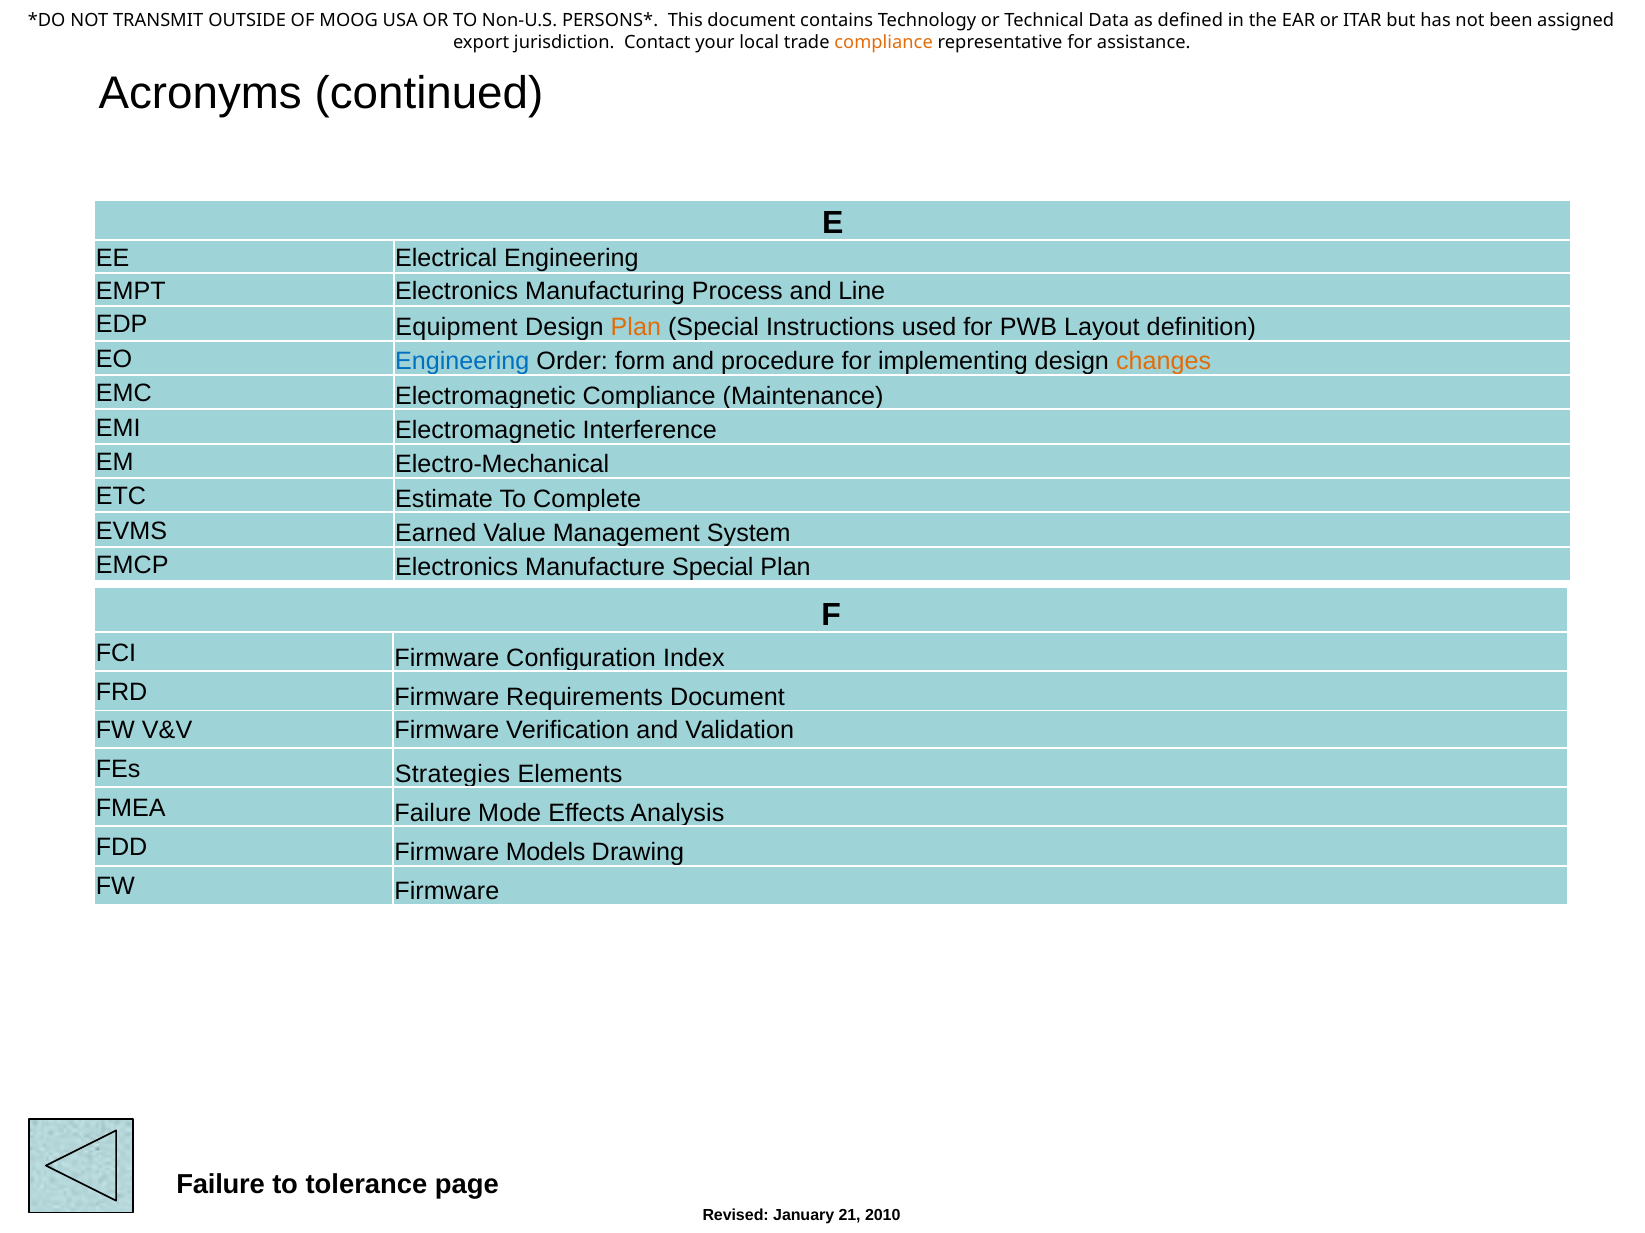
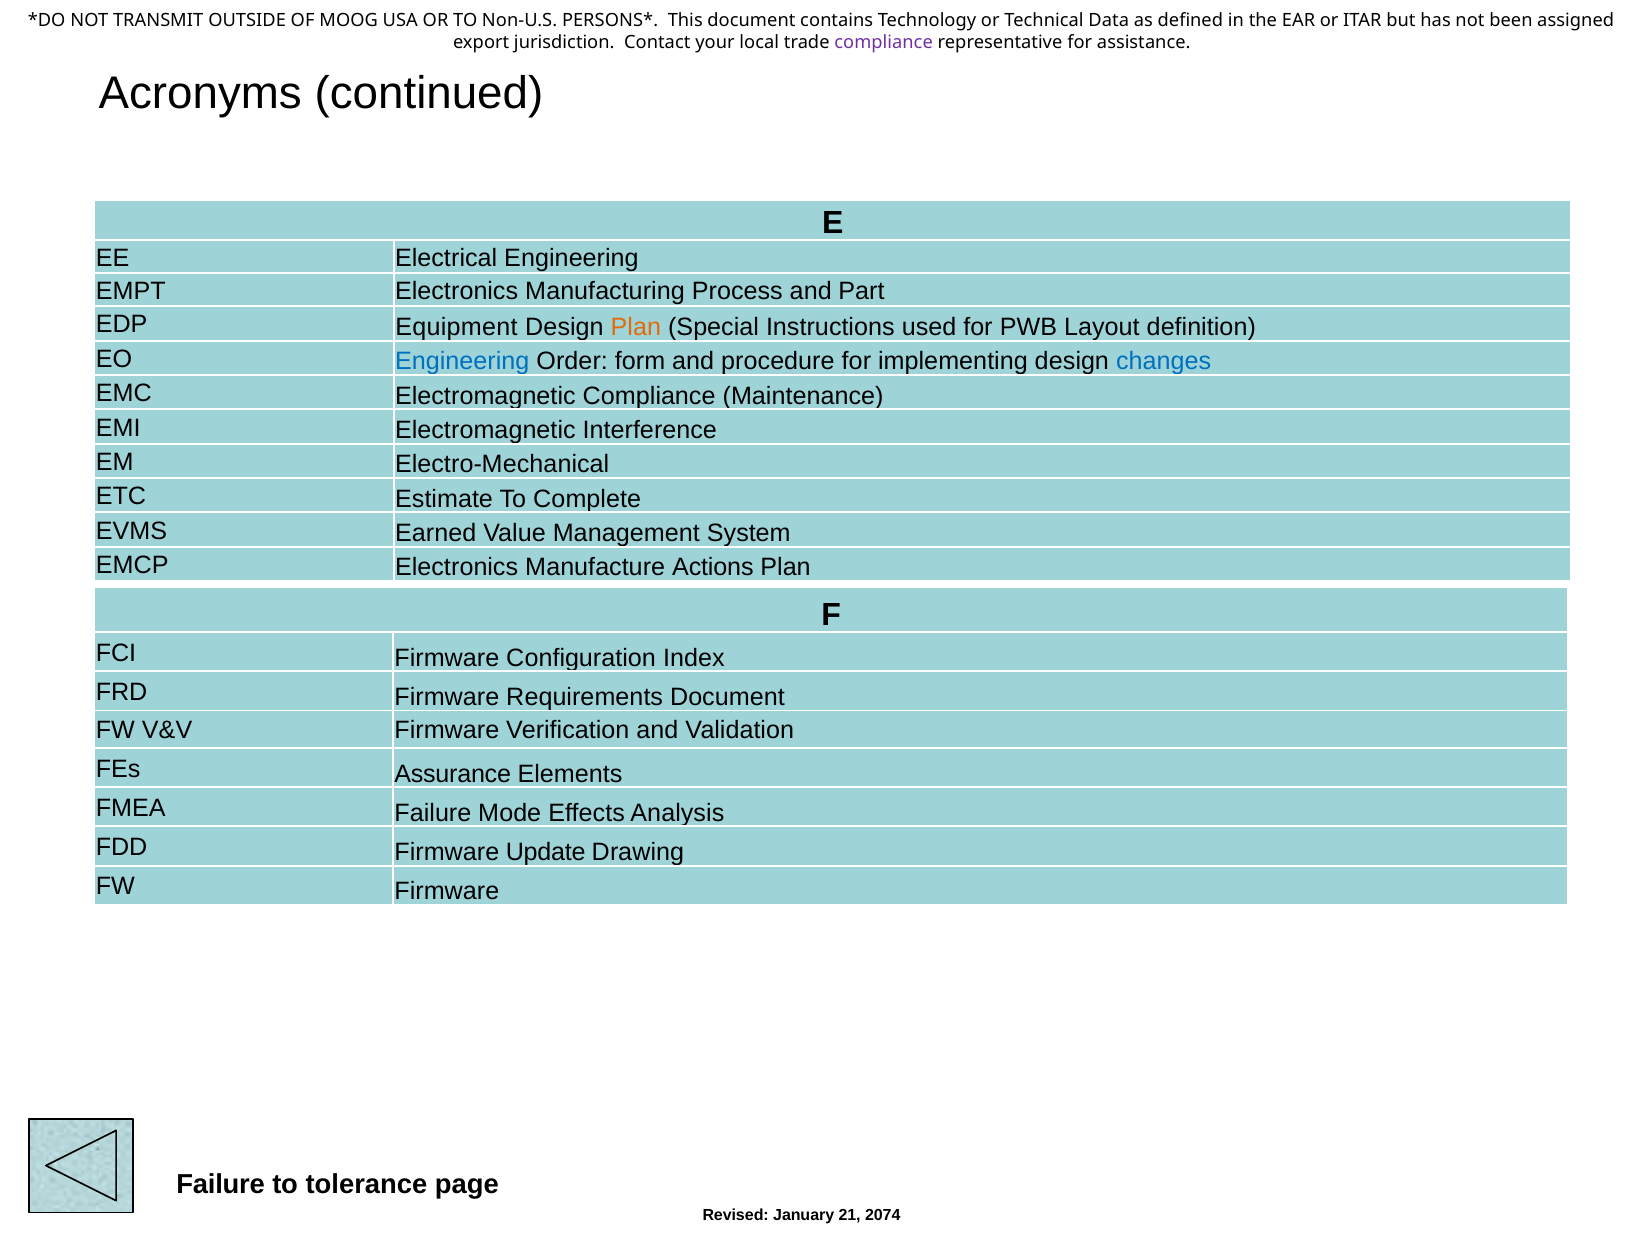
compliance at (884, 42) colour: orange -> purple
Line: Line -> Part
changes colour: orange -> blue
Manufacture Special: Special -> Actions
Strategies: Strategies -> Assurance
Models: Models -> Update
2010: 2010 -> 2074
